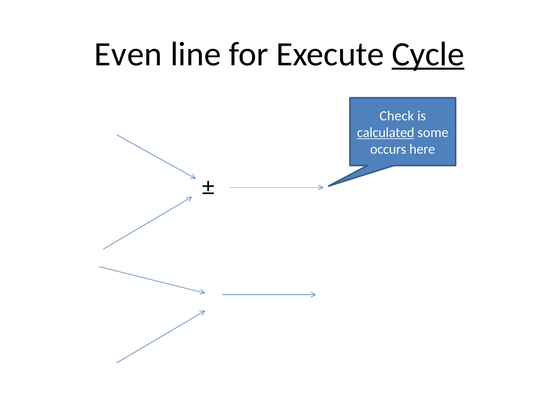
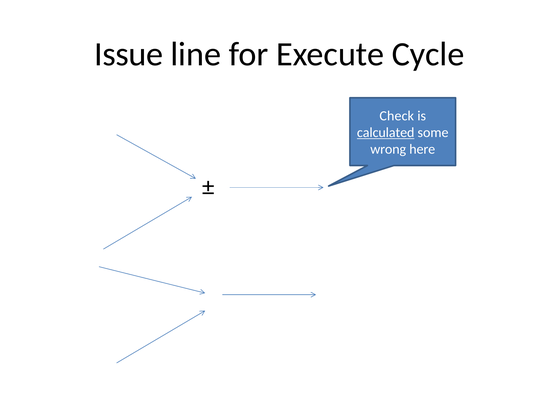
Even: Even -> Issue
Cycle underline: present -> none
occurs: occurs -> wrong
